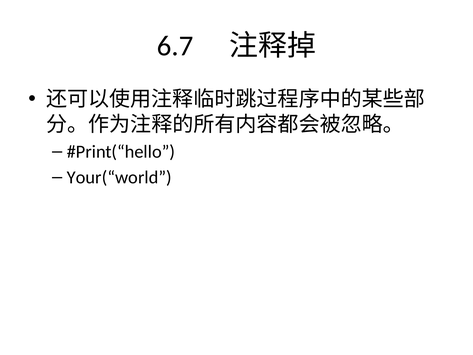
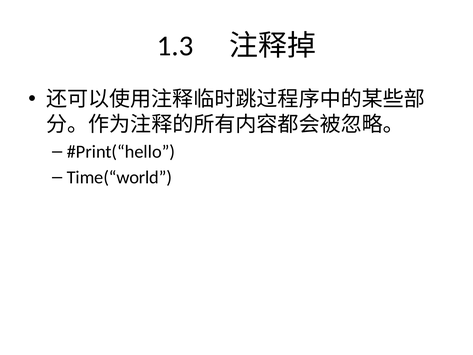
6.7: 6.7 -> 1.3
Your(“world: Your(“world -> Time(“world
